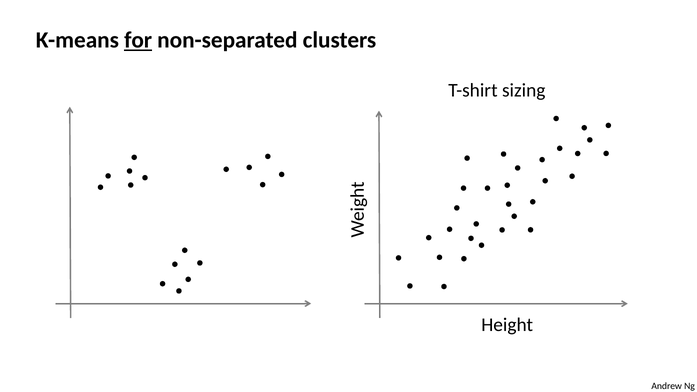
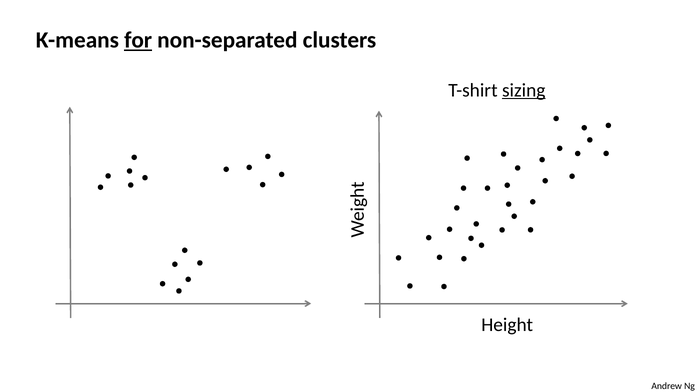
sizing underline: none -> present
